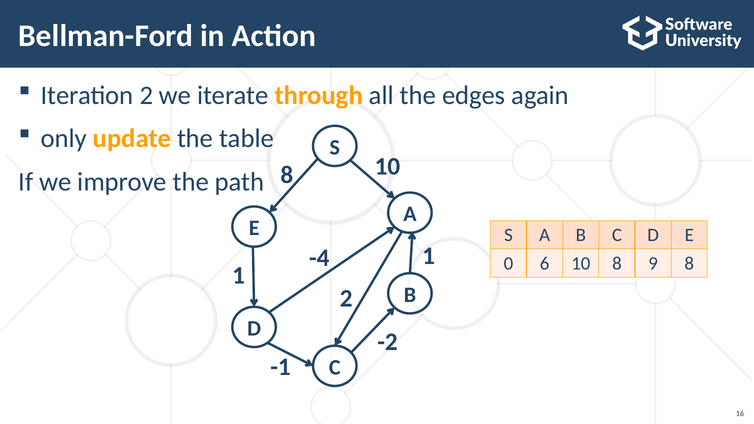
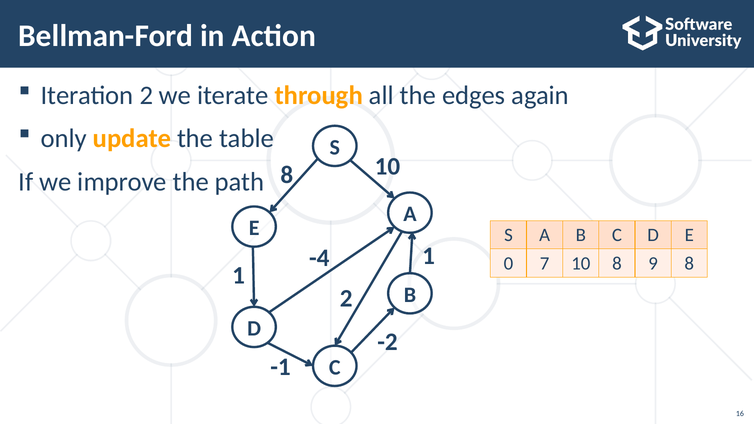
6: 6 -> 7
